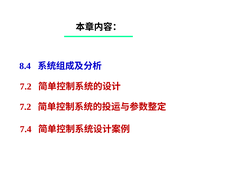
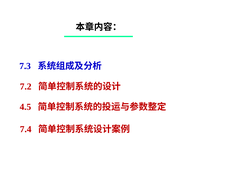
8.4: 8.4 -> 7.3
7.2 at (25, 107): 7.2 -> 4.5
